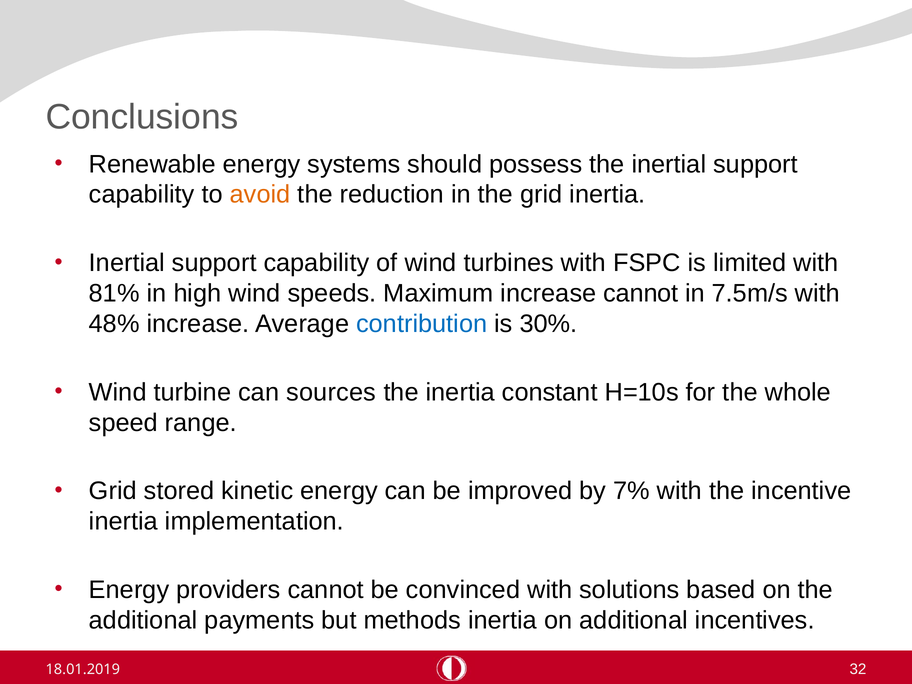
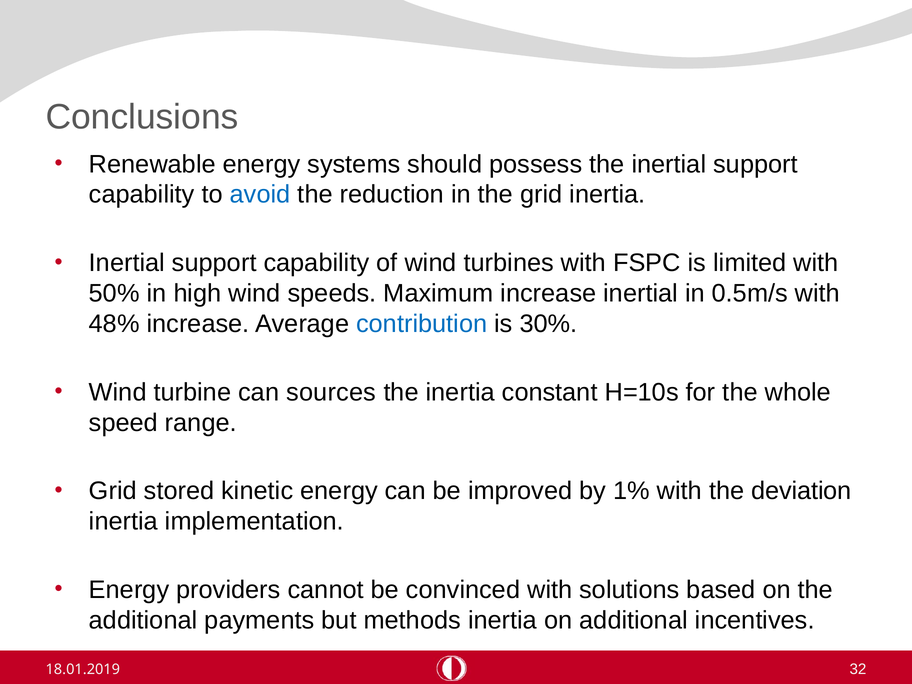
avoid colour: orange -> blue
81%: 81% -> 50%
increase cannot: cannot -> inertial
7.5m/s: 7.5m/s -> 0.5m/s
7%: 7% -> 1%
incentive: incentive -> deviation
